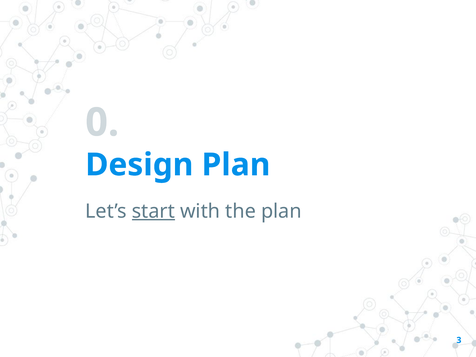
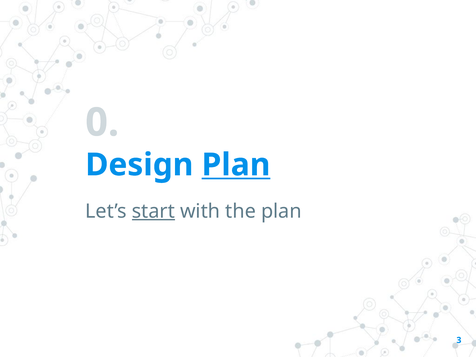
Plan at (236, 165) underline: none -> present
